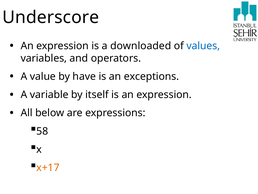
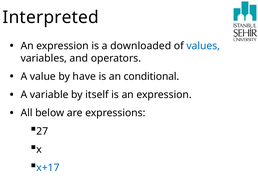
Underscore: Underscore -> Interpreted
exceptions: exceptions -> conditional
58: 58 -> 27
x+17 colour: orange -> blue
